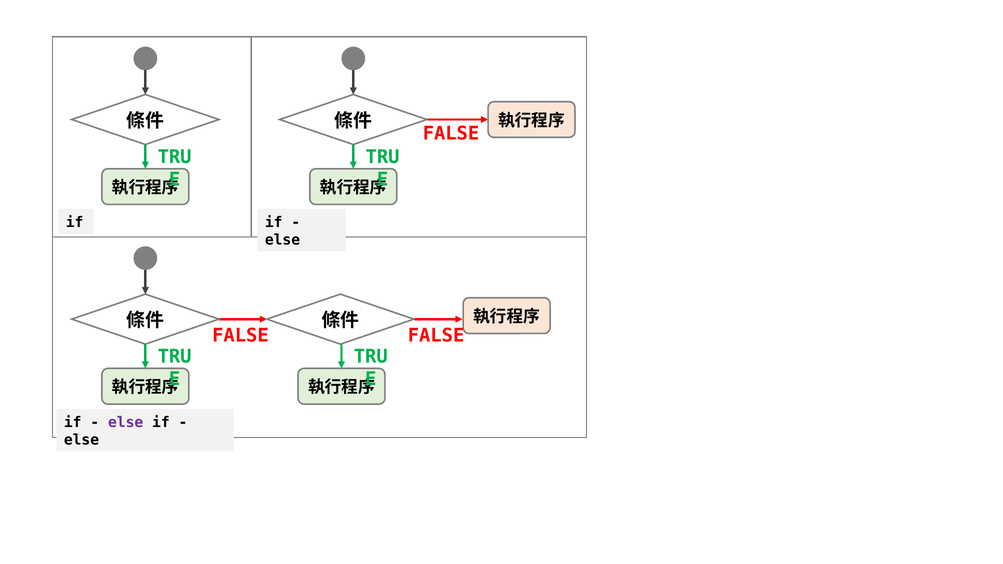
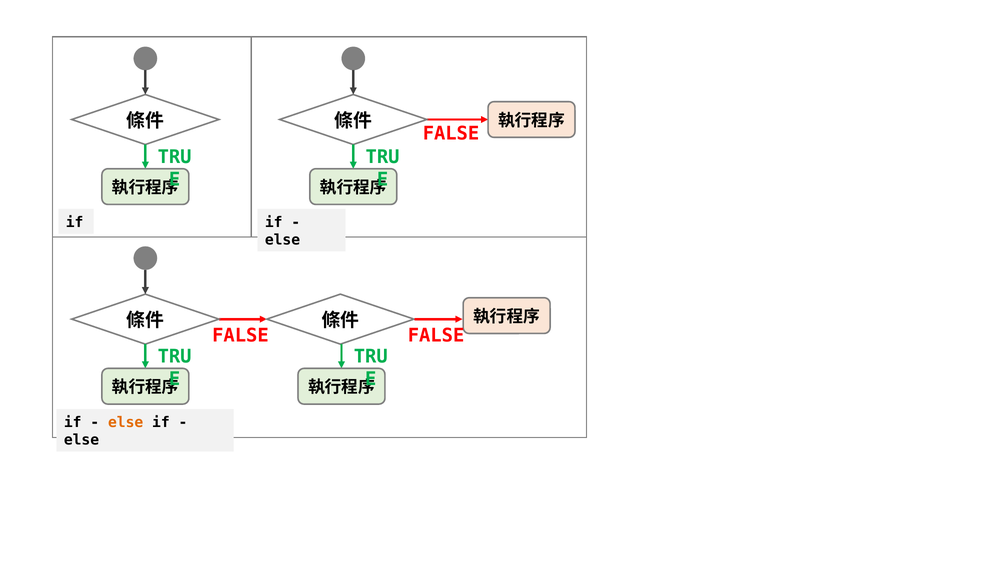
else at (126, 423) colour: purple -> orange
